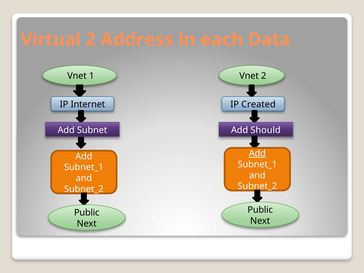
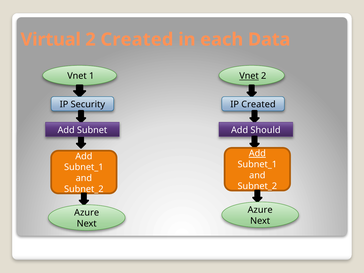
2 Address: Address -> Created
Vnet at (249, 76) underline: none -> present
Internet: Internet -> Security
Public at (260, 210): Public -> Azure
Public at (87, 213): Public -> Azure
